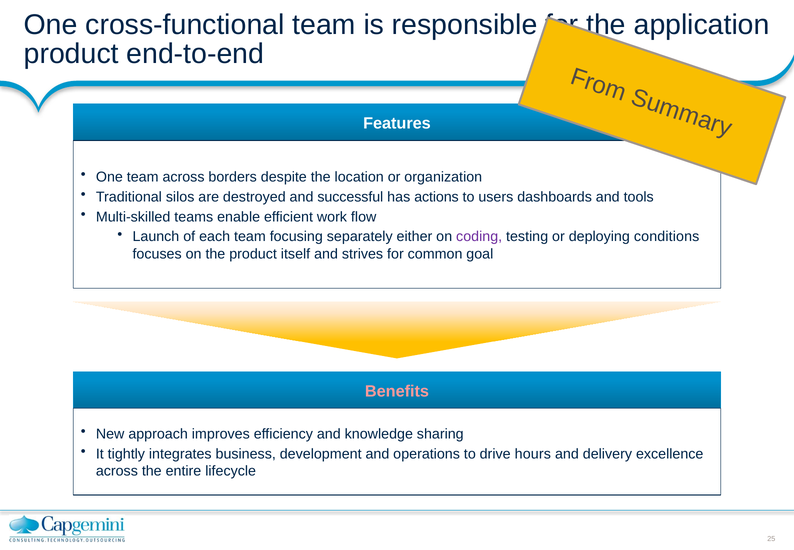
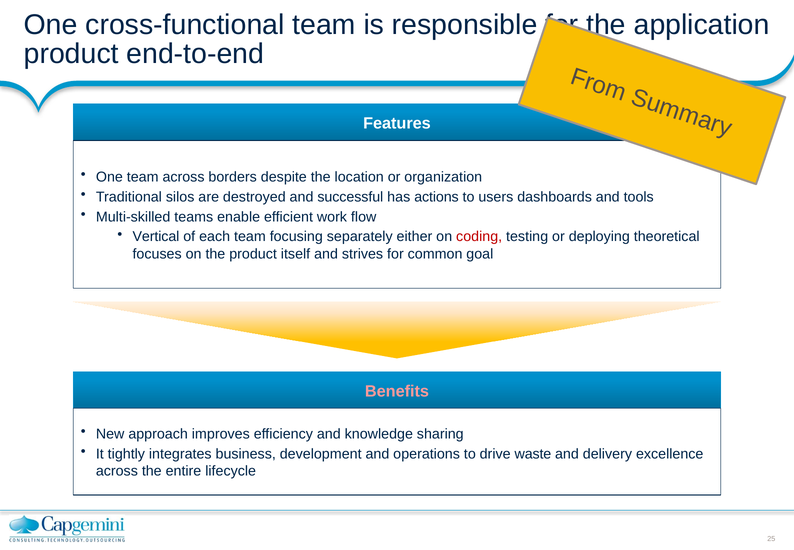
Launch: Launch -> Vertical
coding colour: purple -> red
conditions: conditions -> theoretical
hours: hours -> waste
